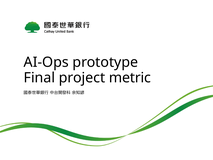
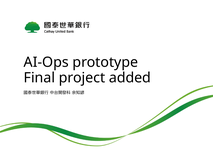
metric: metric -> added
